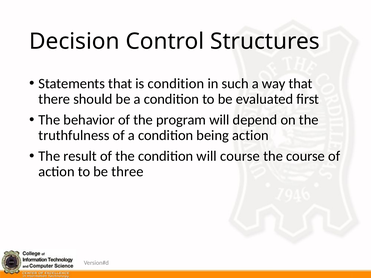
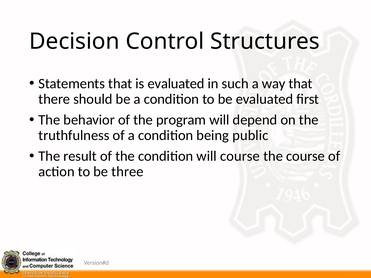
is condition: condition -> evaluated
being action: action -> public
